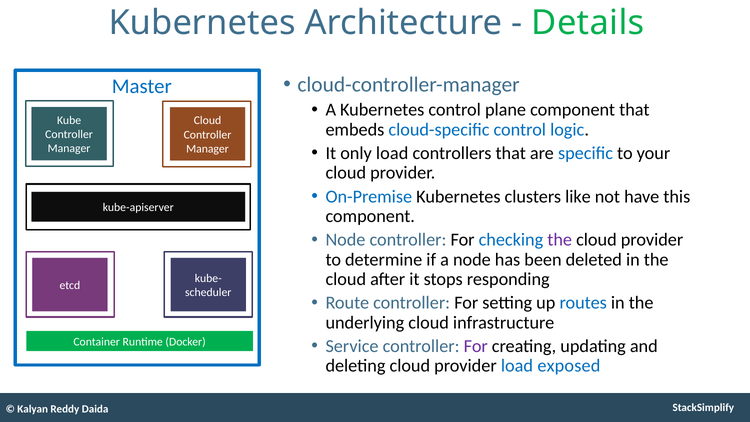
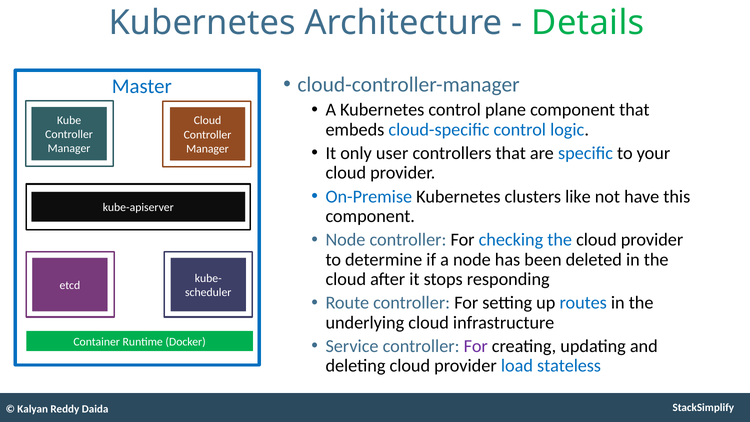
only load: load -> user
the at (560, 240) colour: purple -> blue
exposed: exposed -> stateless
